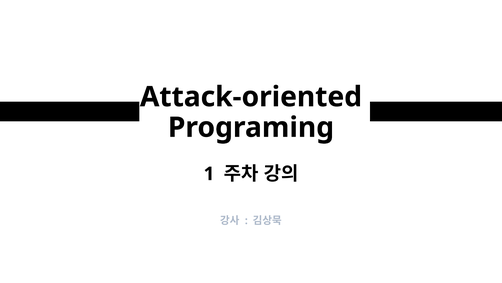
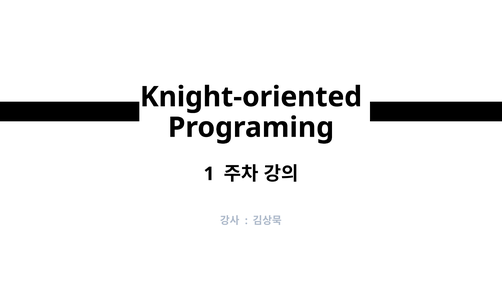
Attack-oriented: Attack-oriented -> Knight-oriented
